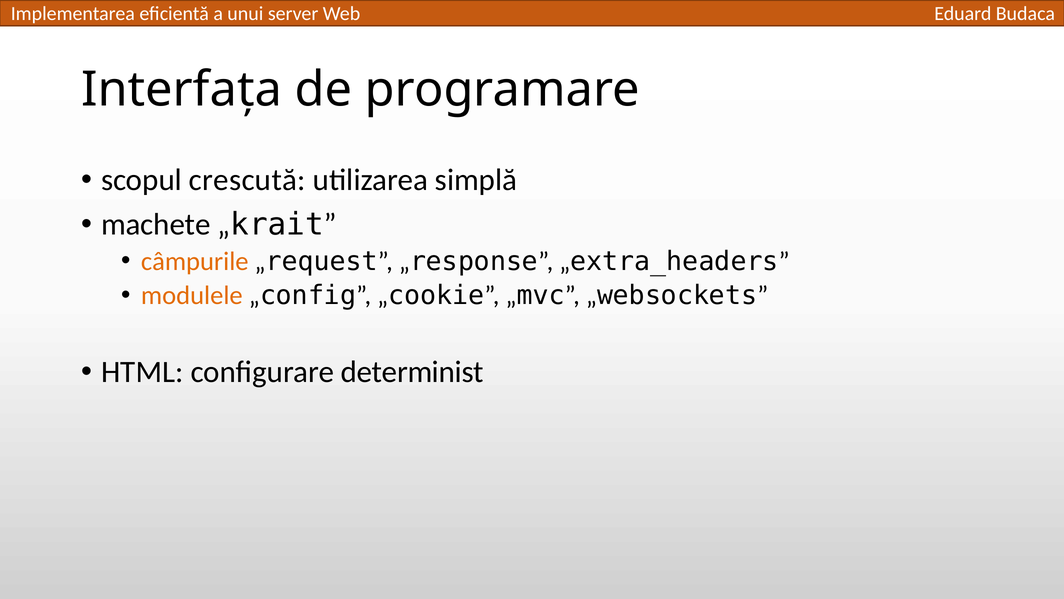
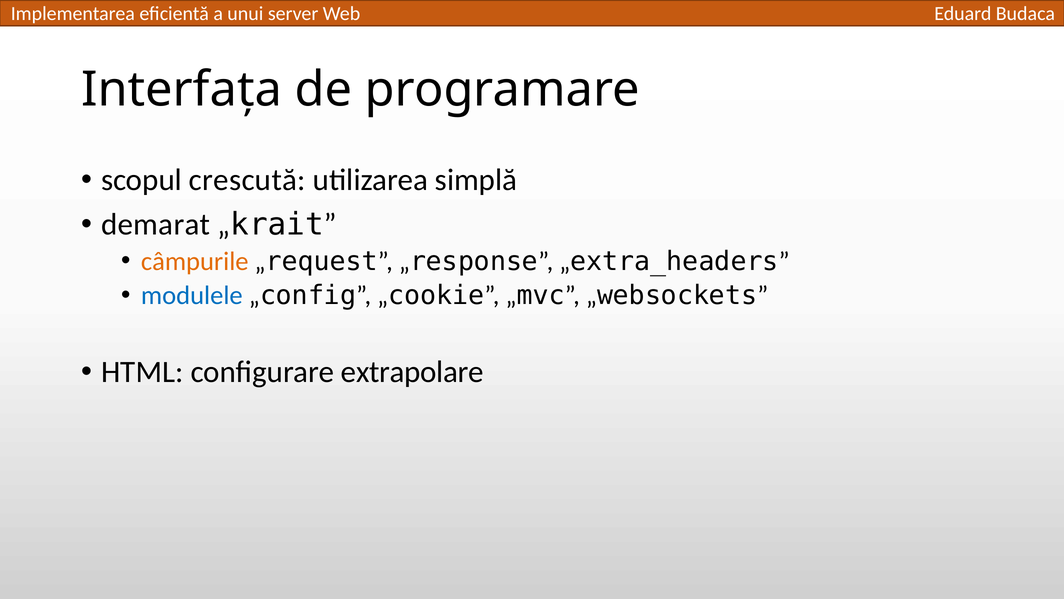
machete: machete -> demarat
modulele colour: orange -> blue
determinist: determinist -> extrapolare
